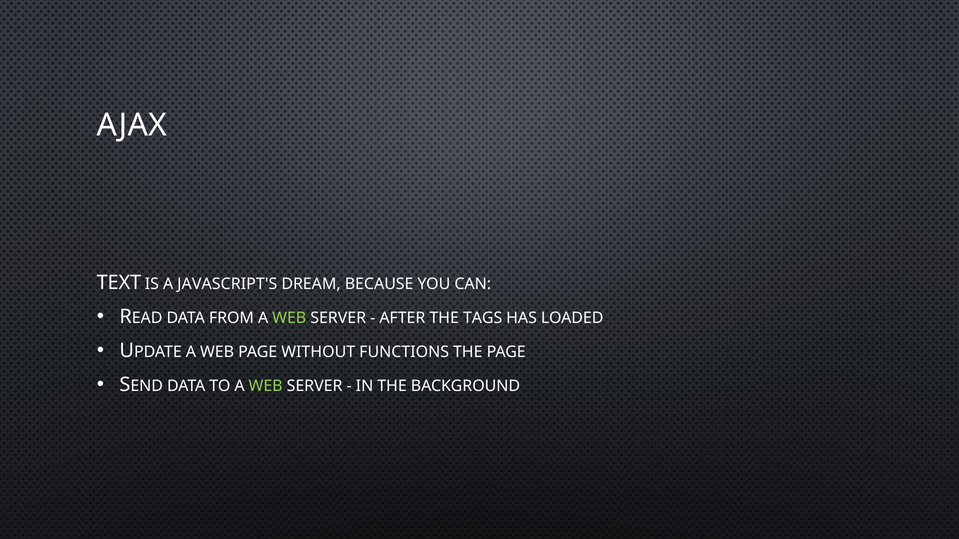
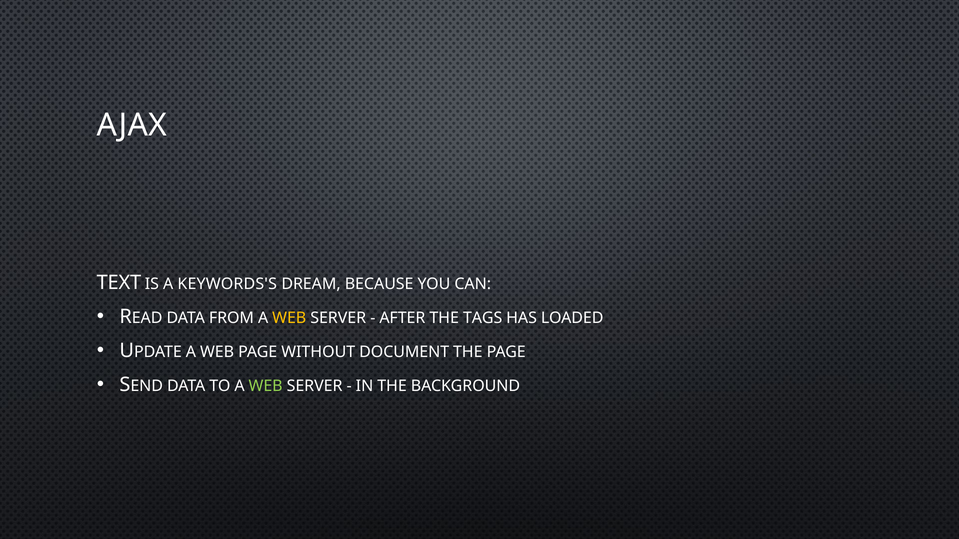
JAVASCRIPT'S: JAVASCRIPT'S -> KEYWORDS'S
WEB at (289, 318) colour: light green -> yellow
FUNCTIONS: FUNCTIONS -> DOCUMENT
